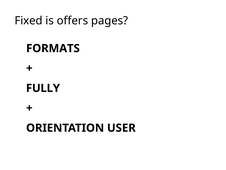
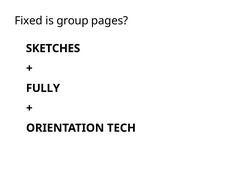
offers: offers -> group
FORMATS: FORMATS -> SKETCHES
USER: USER -> TECH
